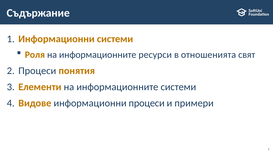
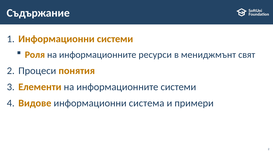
отношенията: отношенията -> мениджмънт
информационни процеси: процеси -> система
